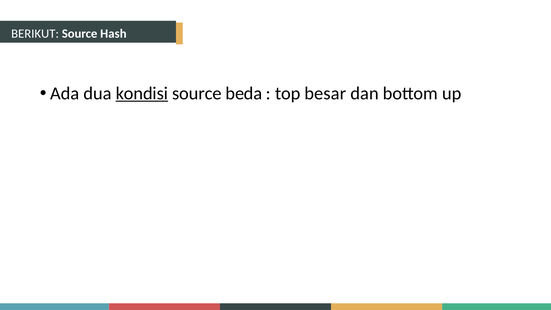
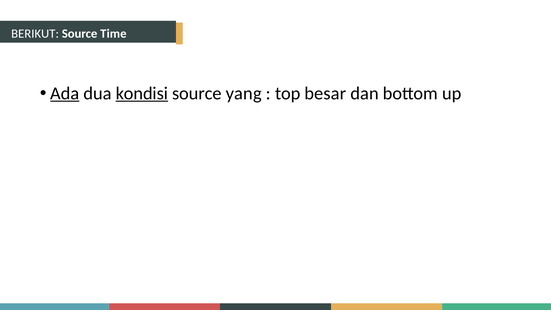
Hash: Hash -> Time
Ada underline: none -> present
beda: beda -> yang
